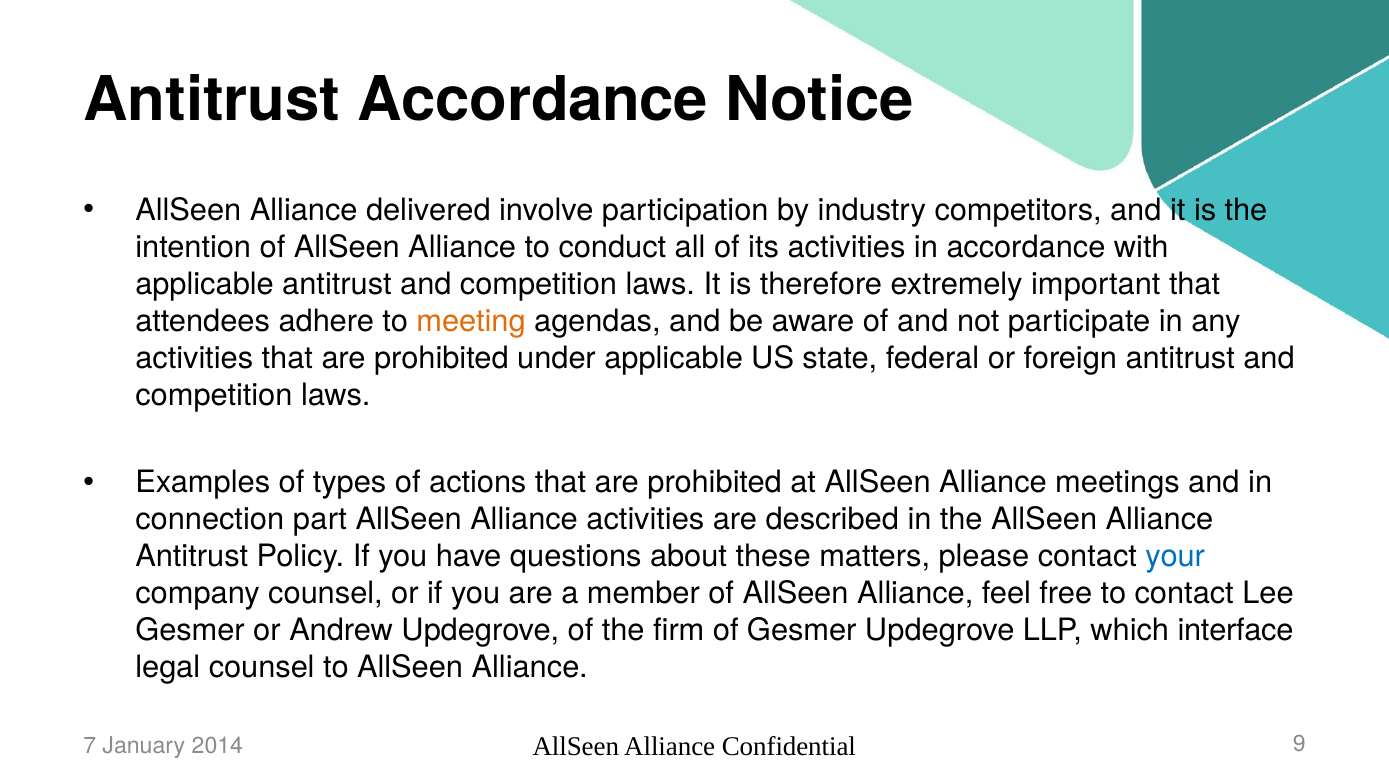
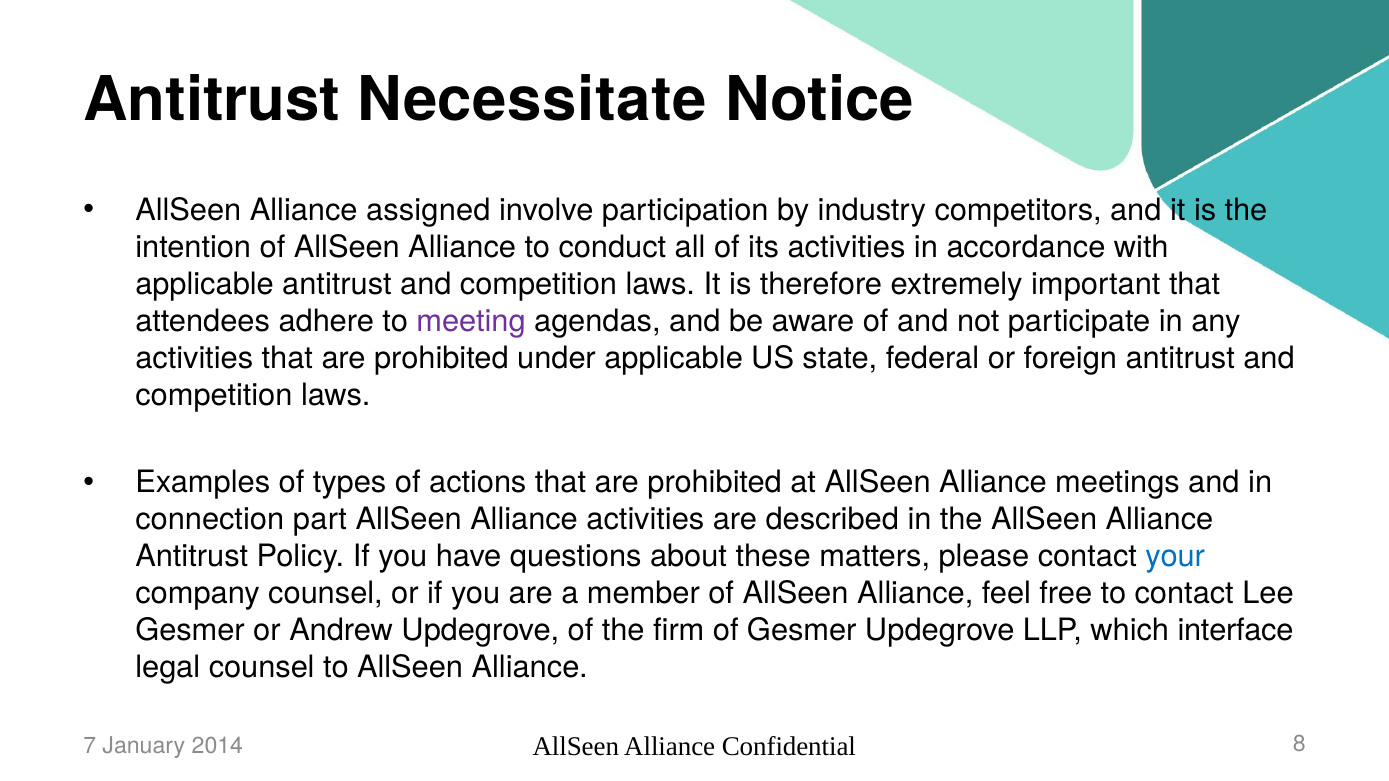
Antitrust Accordance: Accordance -> Necessitate
delivered: delivered -> assigned
meeting colour: orange -> purple
9: 9 -> 8
